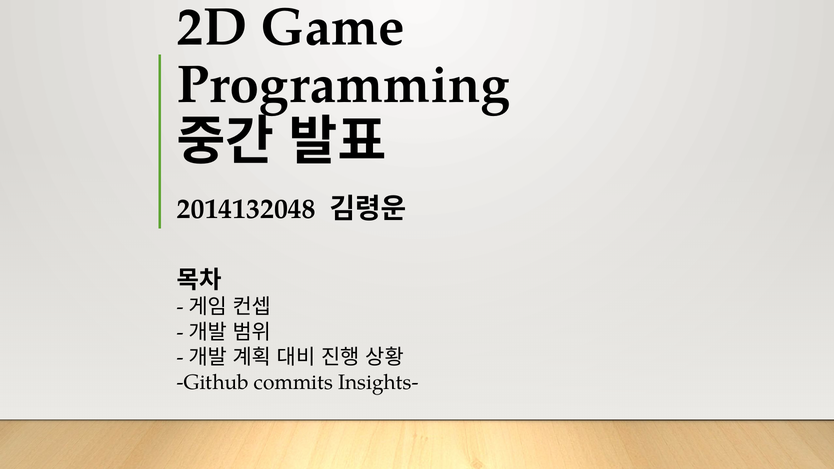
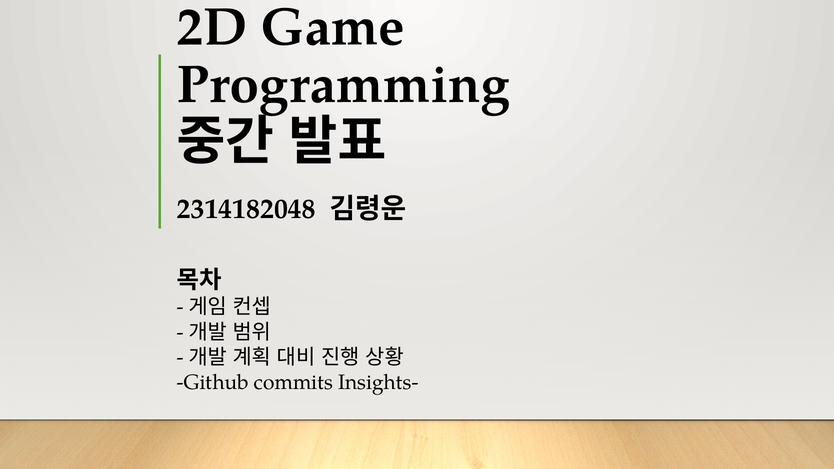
2014132048: 2014132048 -> 2314182048
